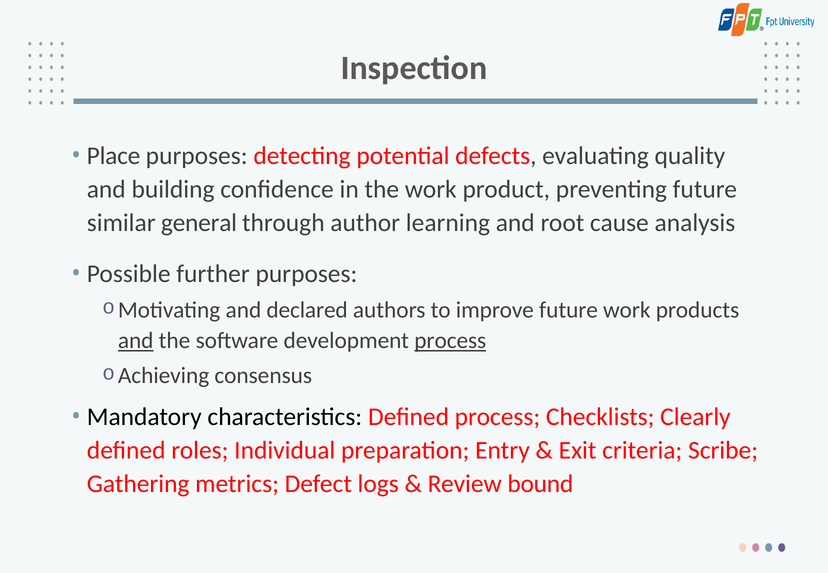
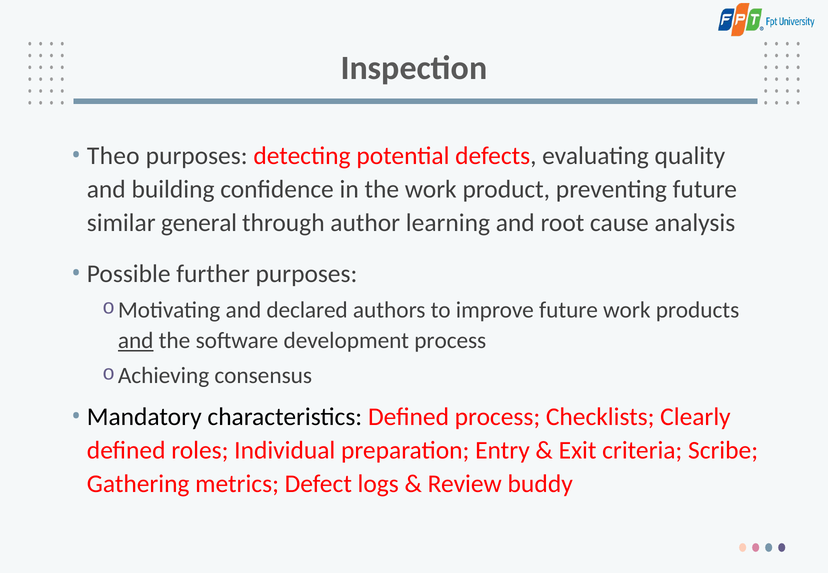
Place: Place -> Theo
process at (450, 341) underline: present -> none
bound: bound -> buddy
